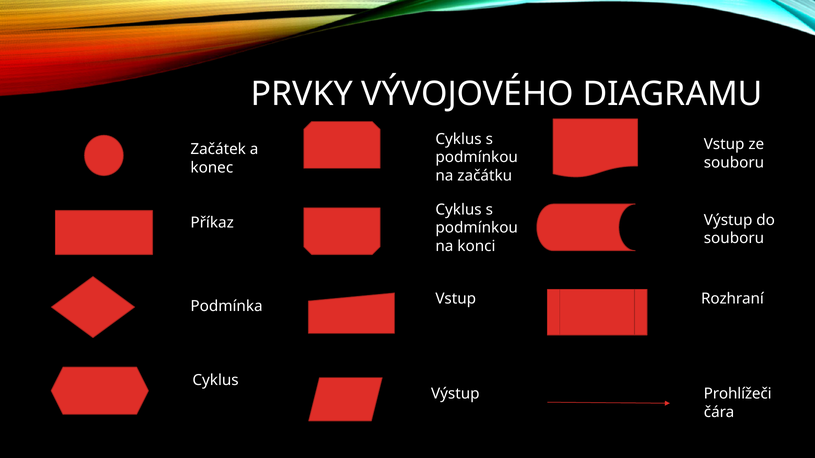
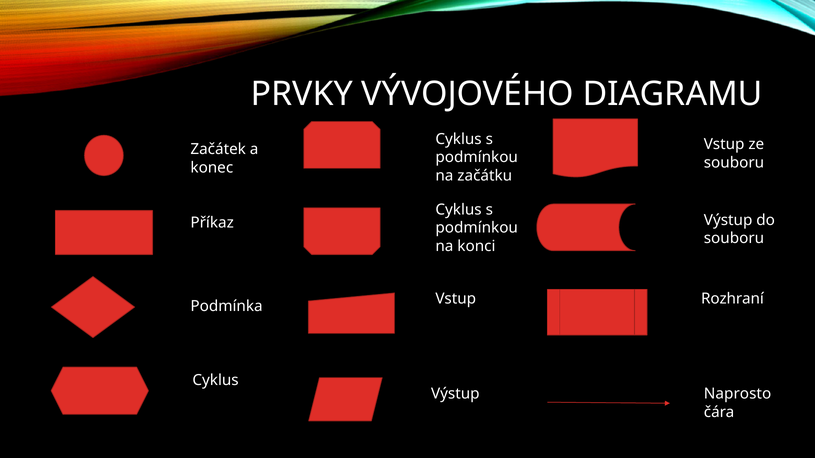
Prohlížeči: Prohlížeči -> Naprosto
